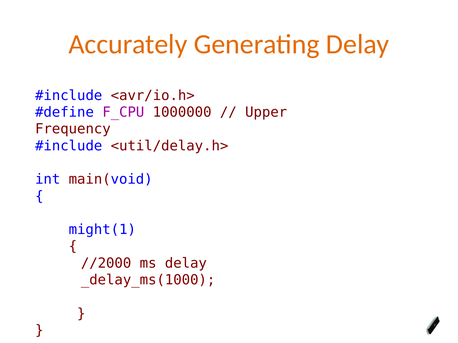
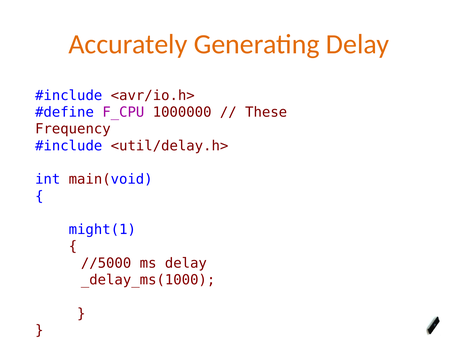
Upper: Upper -> These
//2000: //2000 -> //5000
